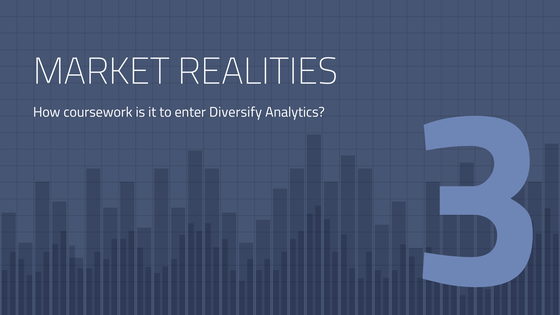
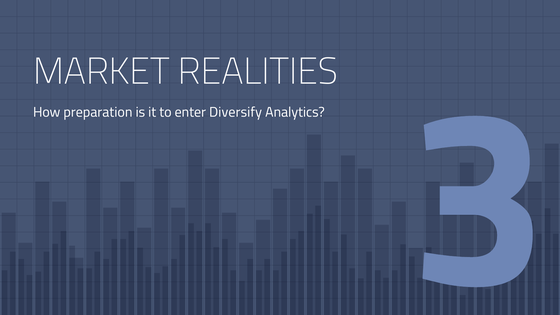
coursework: coursework -> preparation
